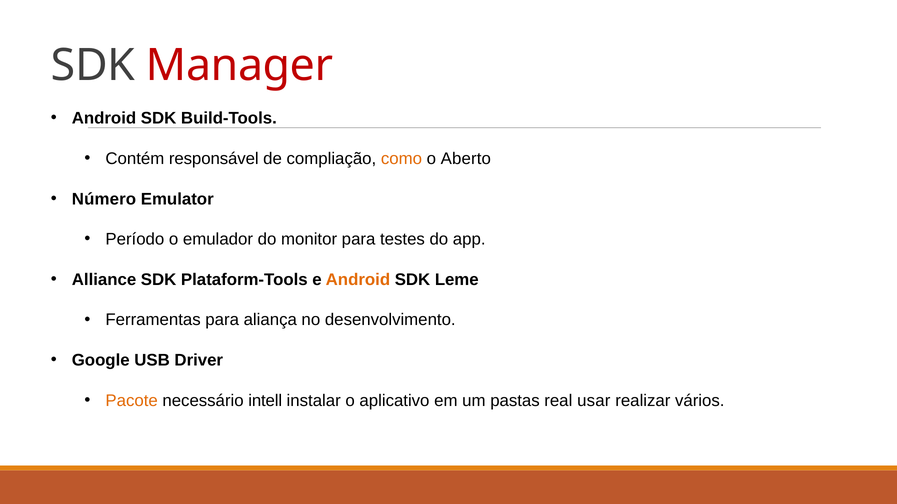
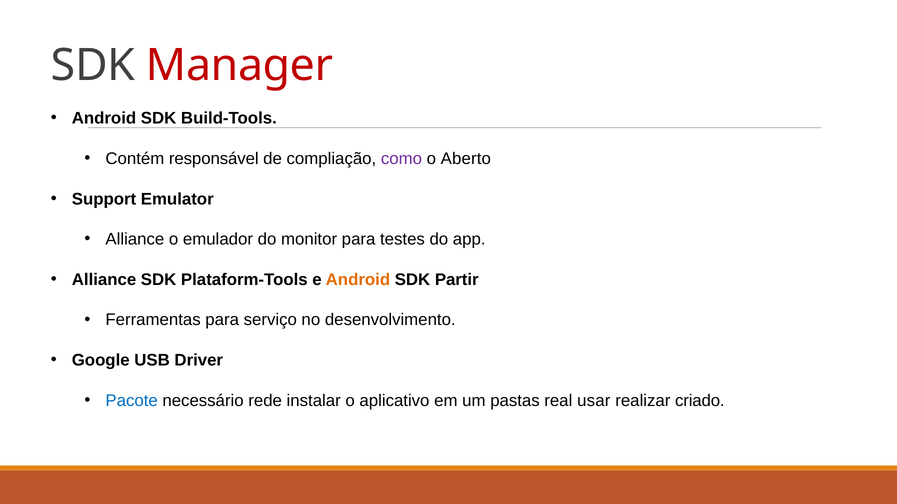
como colour: orange -> purple
Número: Número -> Support
Período at (135, 240): Período -> Alliance
Leme: Leme -> Partir
aliança: aliança -> serviço
Pacote colour: orange -> blue
intell: intell -> rede
vários: vários -> criado
